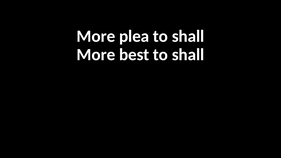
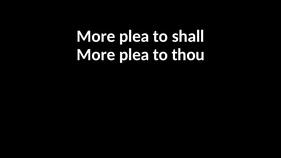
best at (134, 55): best -> plea
shall at (188, 55): shall -> thou
